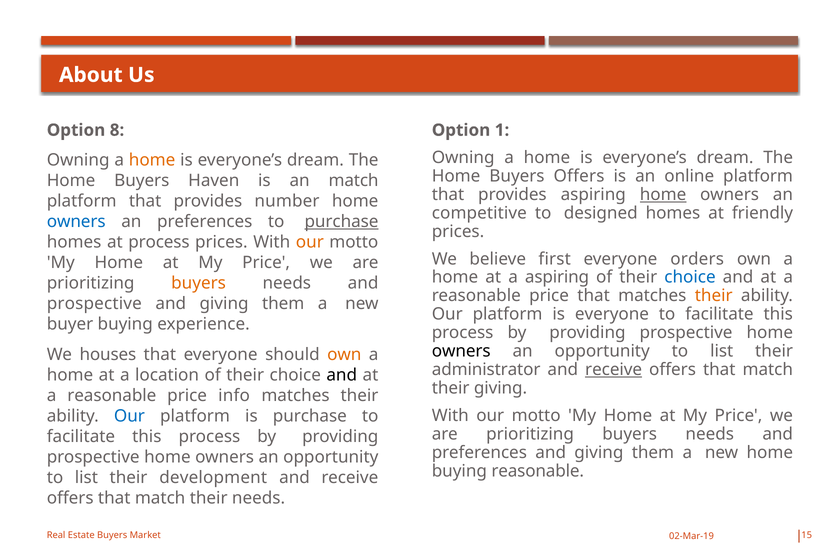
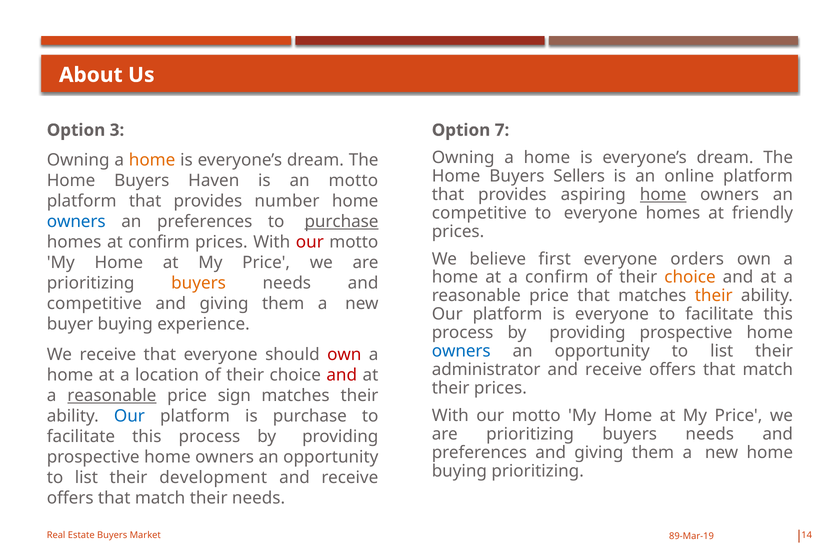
8: 8 -> 3
1: 1 -> 7
Buyers Offers: Offers -> Sellers
an match: match -> motto
to designed: designed -> everyone
at process: process -> confirm
our at (310, 242) colour: orange -> red
a aspiring: aspiring -> confirm
choice at (690, 277) colour: blue -> orange
prospective at (94, 304): prospective -> competitive
owners at (461, 351) colour: black -> blue
We houses: houses -> receive
own at (344, 354) colour: orange -> red
receive at (614, 370) underline: present -> none
and at (342, 375) colour: black -> red
their giving: giving -> prices
reasonable at (112, 395) underline: none -> present
info: info -> sign
buying reasonable: reasonable -> prioritizing
15: 15 -> 14
02-Mar-19: 02-Mar-19 -> 89-Mar-19
